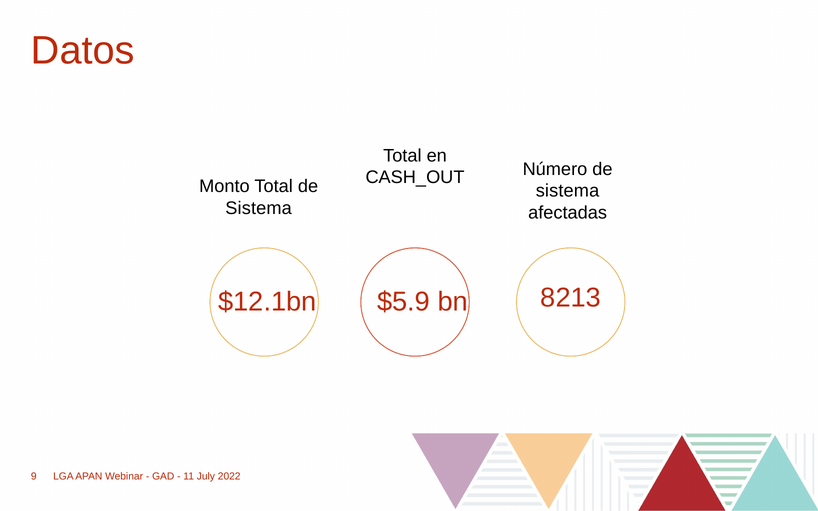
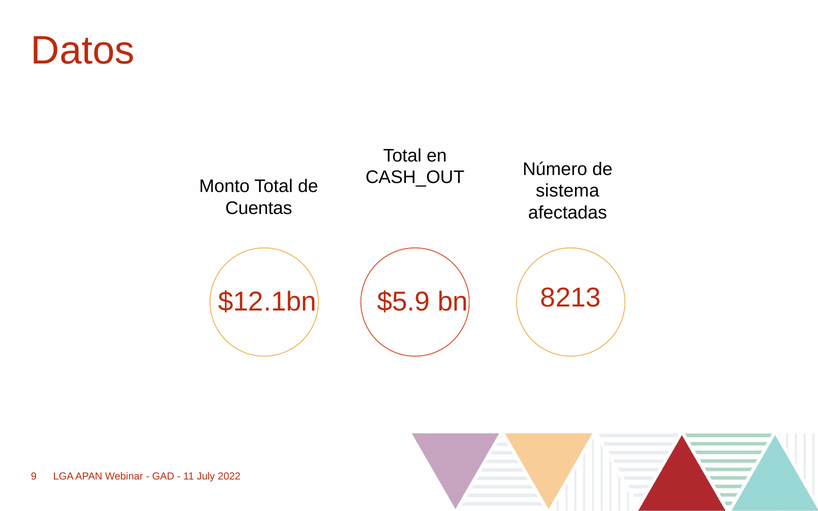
Sistema at (259, 208): Sistema -> Cuentas
